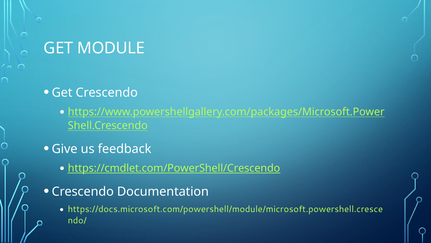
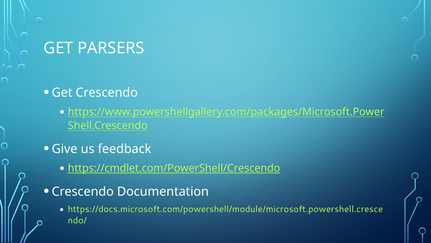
MODULE: MODULE -> PARSERS
